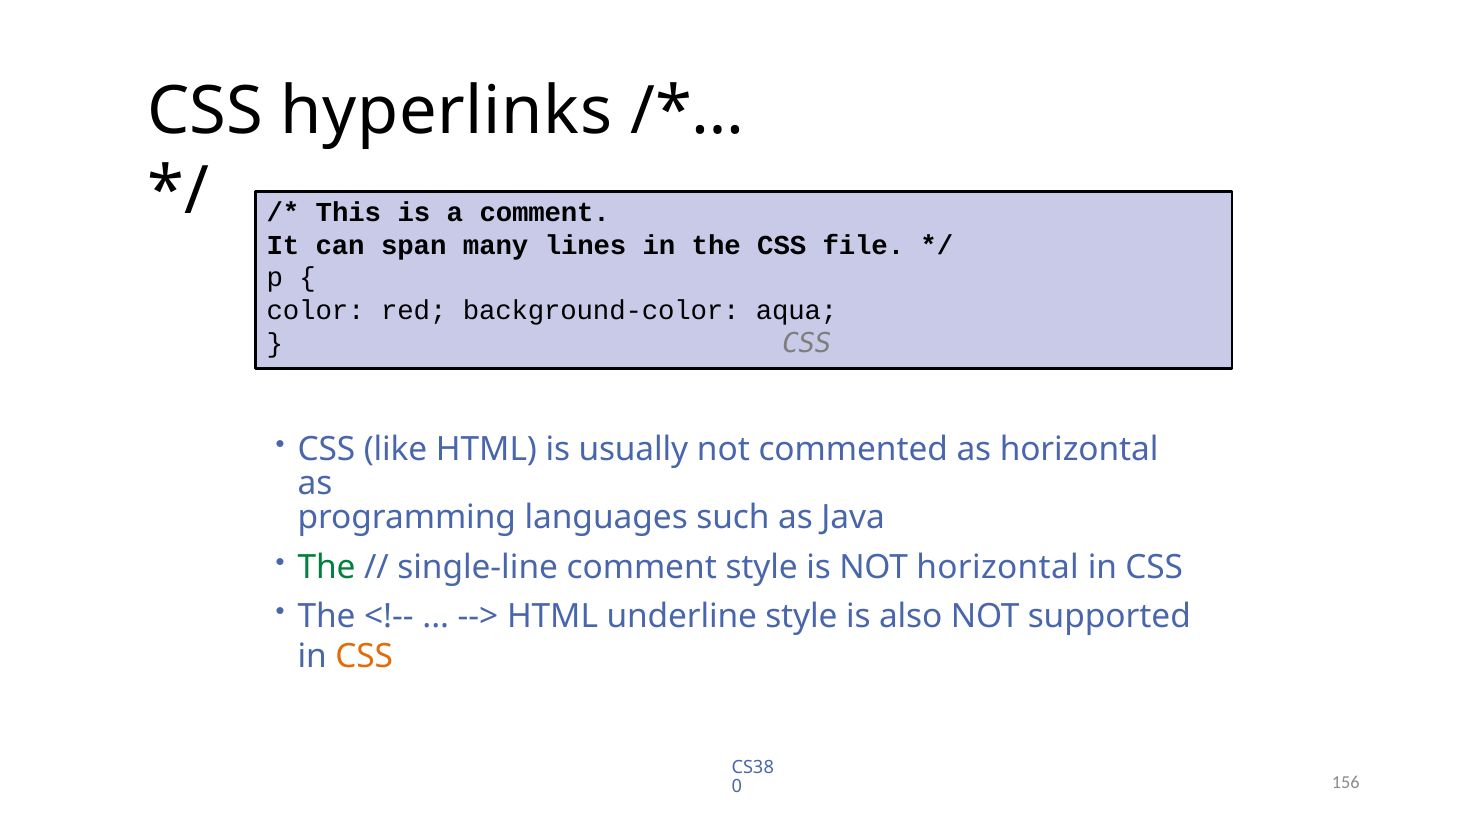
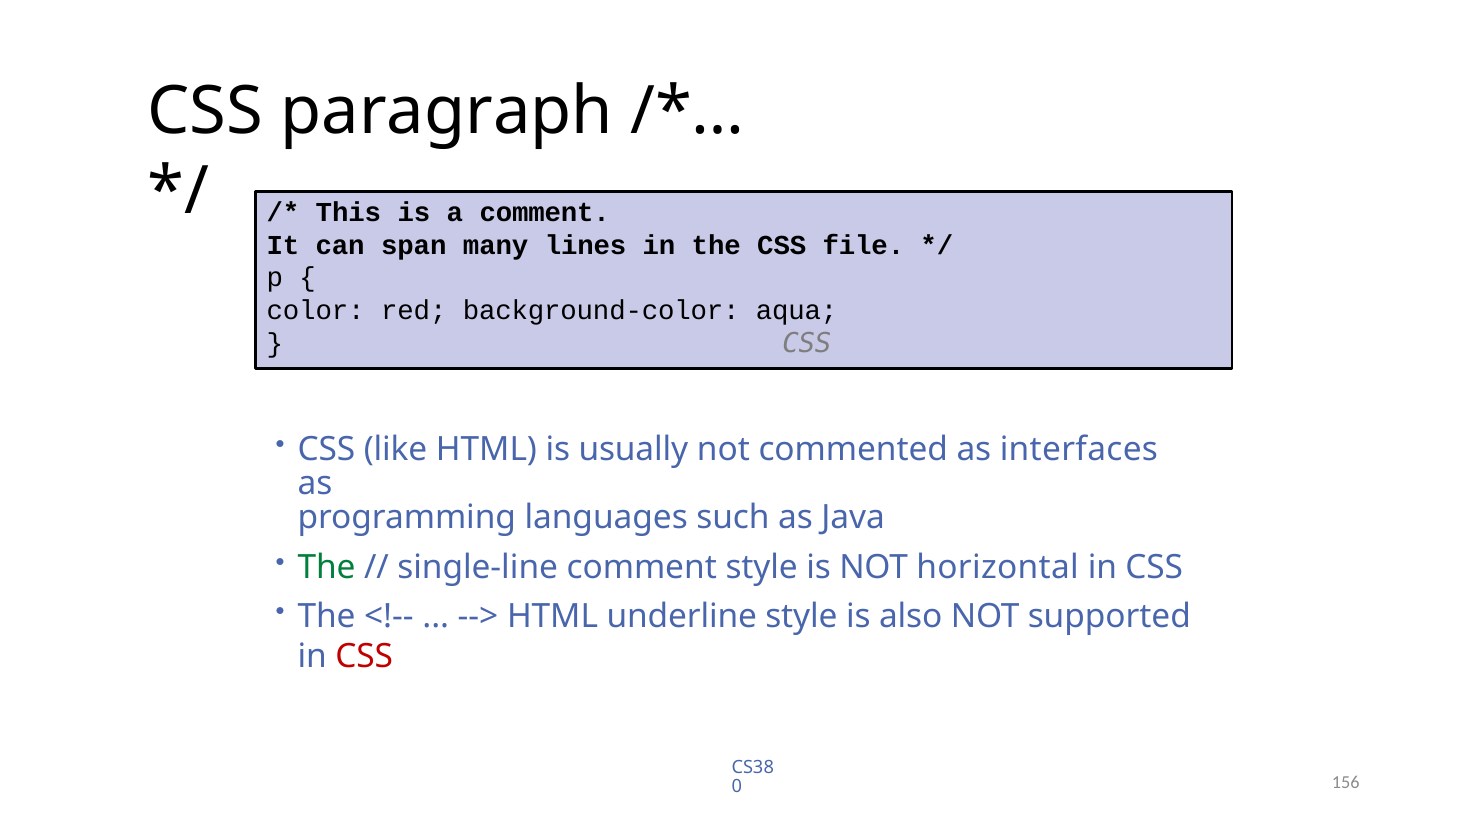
hyperlinks: hyperlinks -> paragraph
as horizontal: horizontal -> interfaces
CSS at (364, 657) colour: orange -> red
